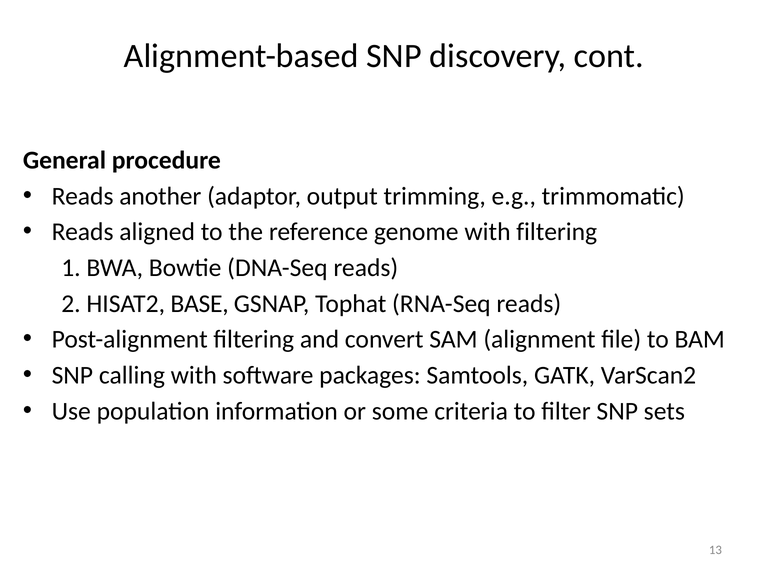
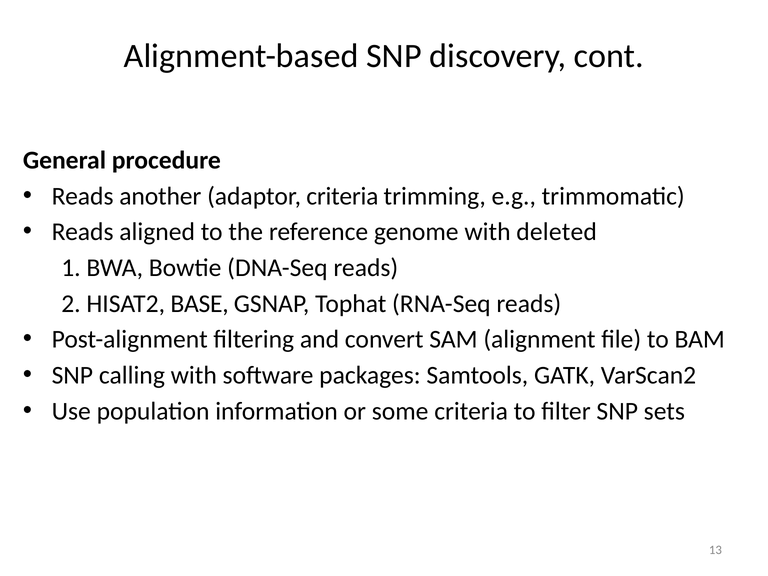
adaptor output: output -> criteria
with filtering: filtering -> deleted
